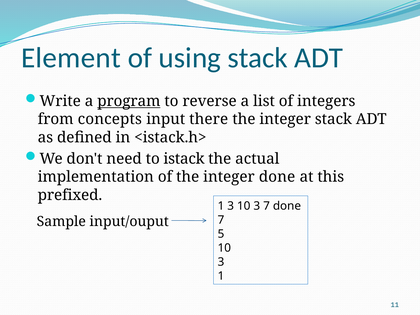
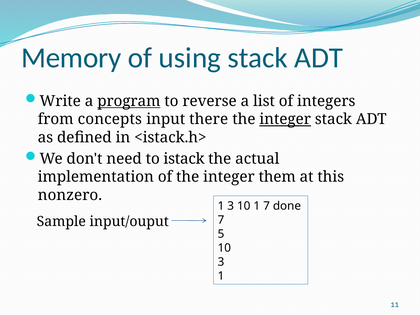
Element: Element -> Memory
integer at (285, 119) underline: none -> present
integer done: done -> them
prefixed: prefixed -> nonzero
3 10 3: 3 -> 1
